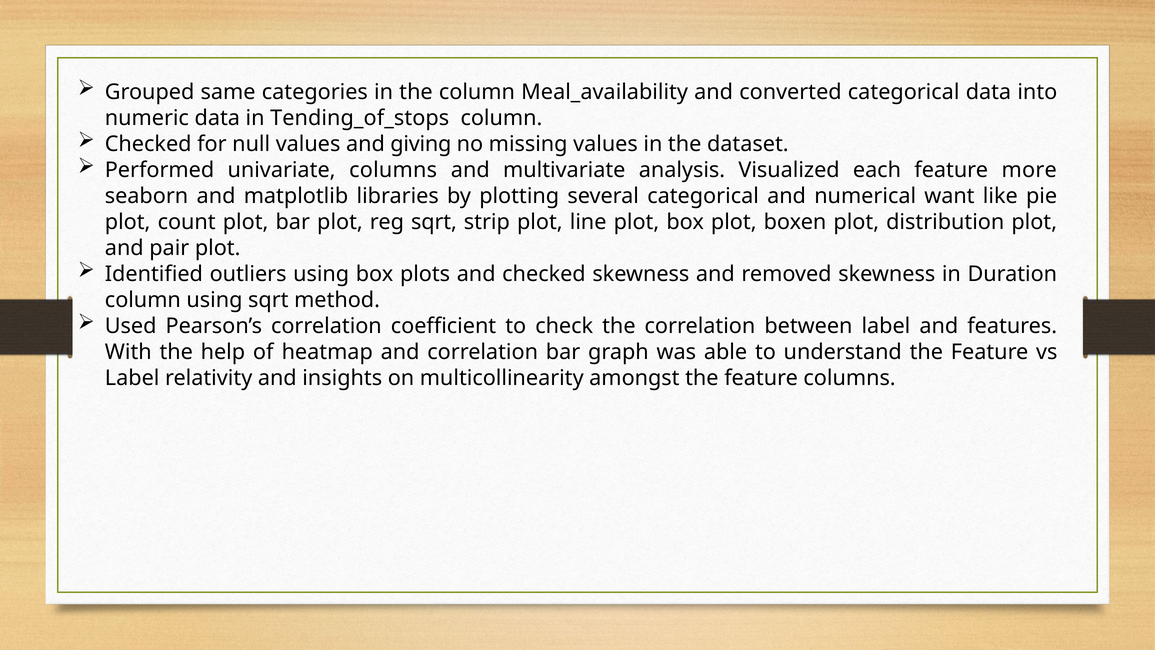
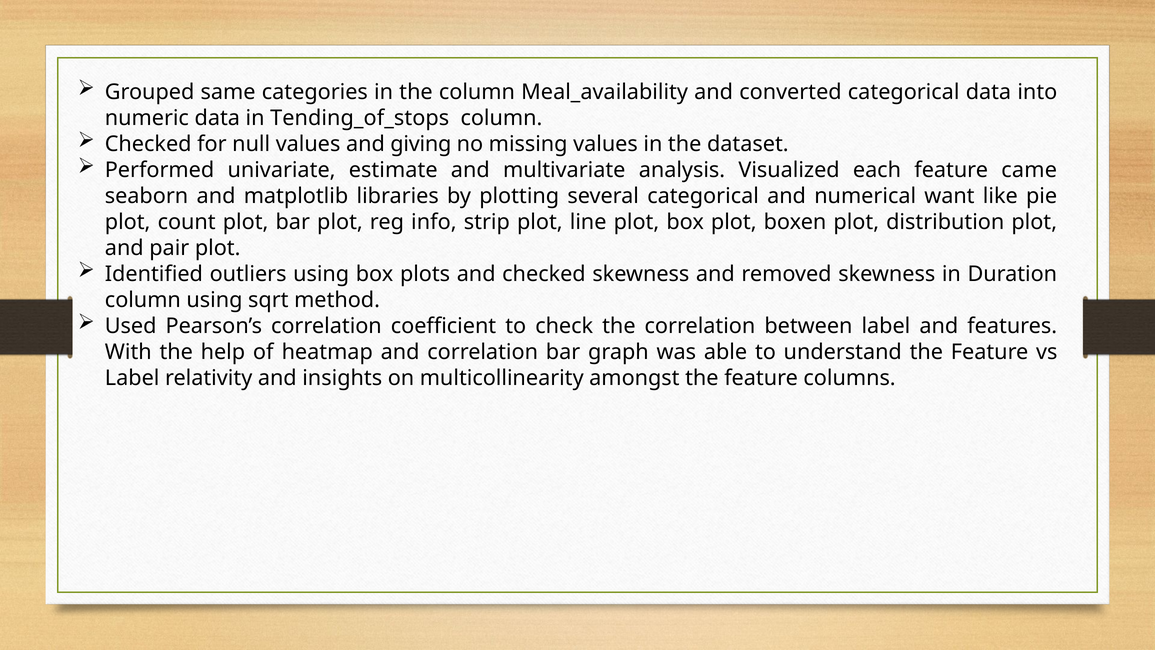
univariate columns: columns -> estimate
more: more -> came
reg sqrt: sqrt -> info
